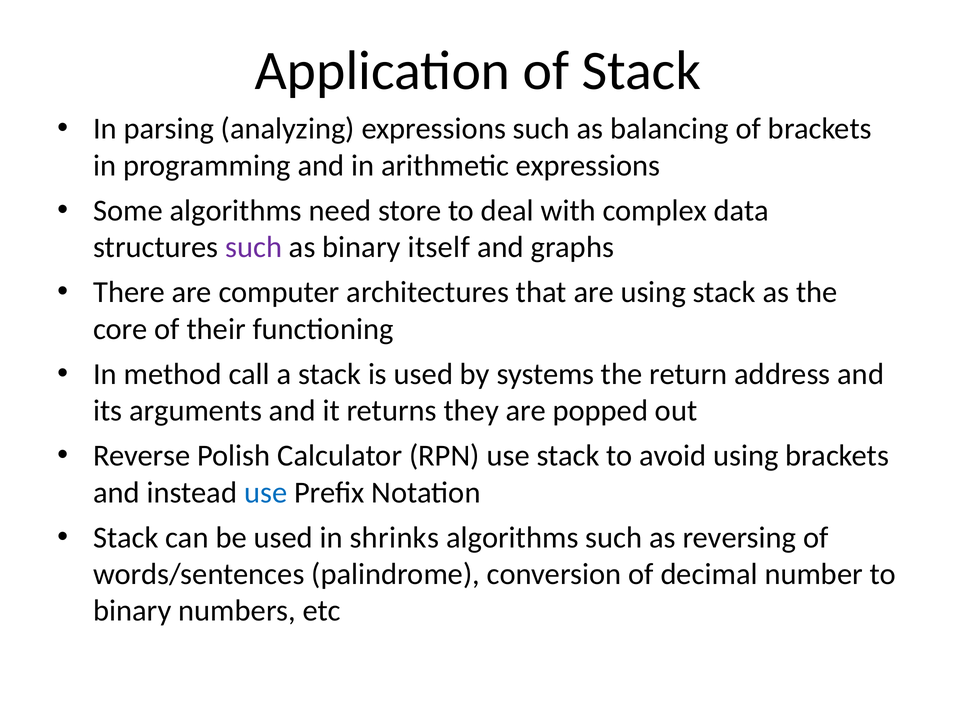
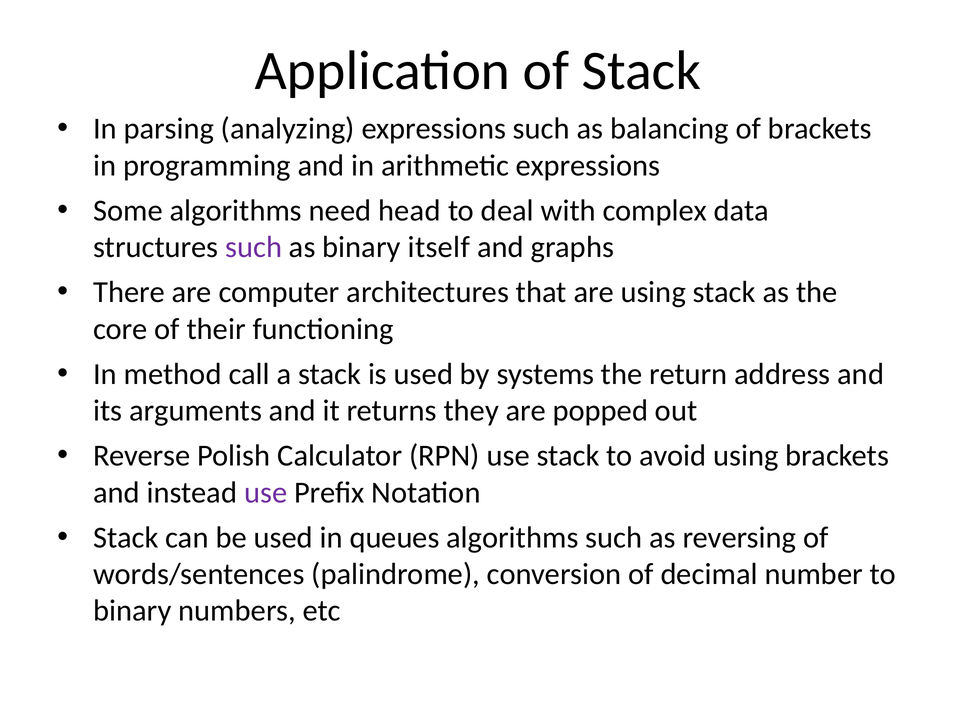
store: store -> head
use at (266, 492) colour: blue -> purple
shrinks: shrinks -> queues
